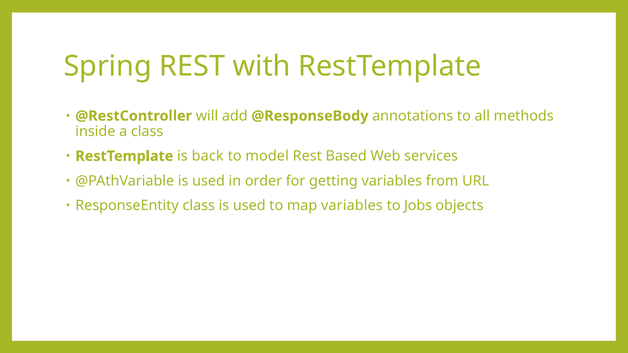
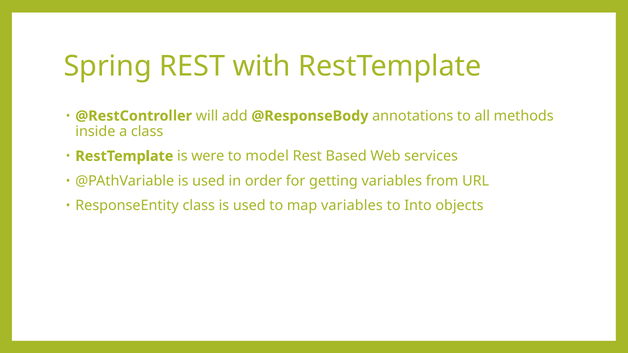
back: back -> were
Jobs: Jobs -> Into
